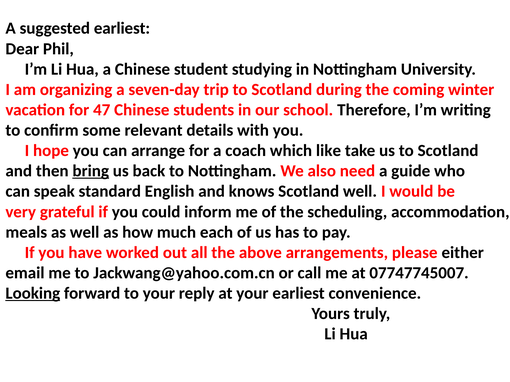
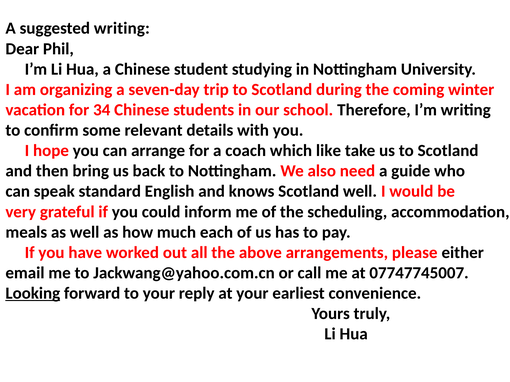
suggested earliest: earliest -> writing
47: 47 -> 34
bring underline: present -> none
